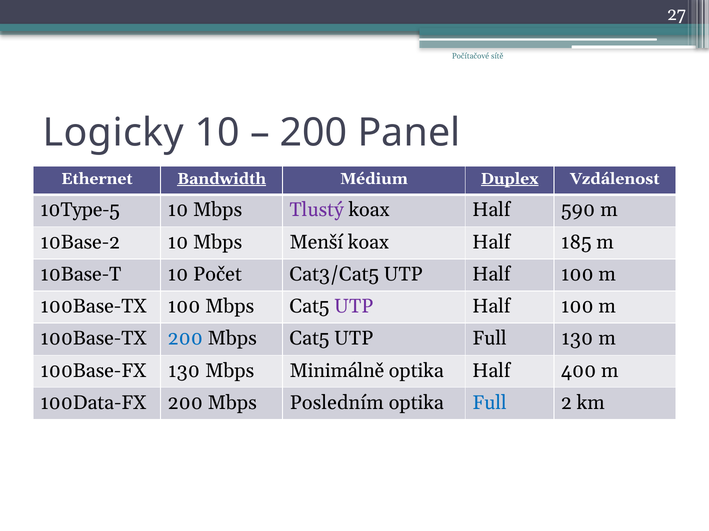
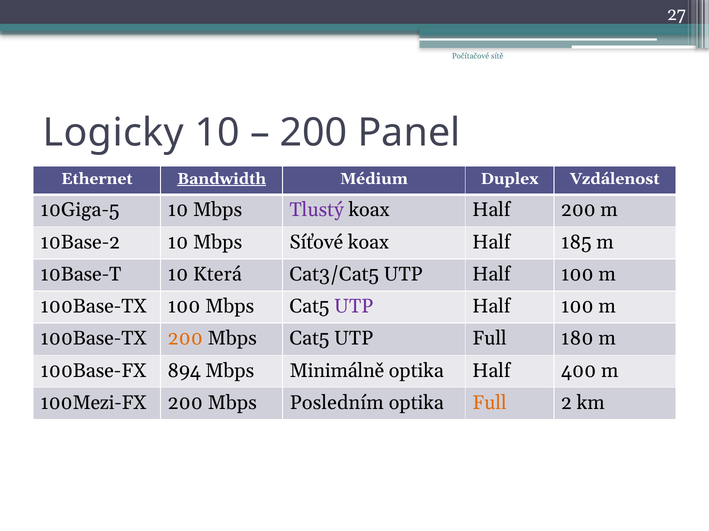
Duplex underline: present -> none
10Type-5: 10Type-5 -> 10Giga-5
Half 590: 590 -> 200
Menší: Menší -> Síťové
Počet: Počet -> Která
200 at (185, 339) colour: blue -> orange
Full 130: 130 -> 180
100Base-FX 130: 130 -> 894
100Data-FX: 100Data-FX -> 100Mezi-FX
Full at (490, 403) colour: blue -> orange
